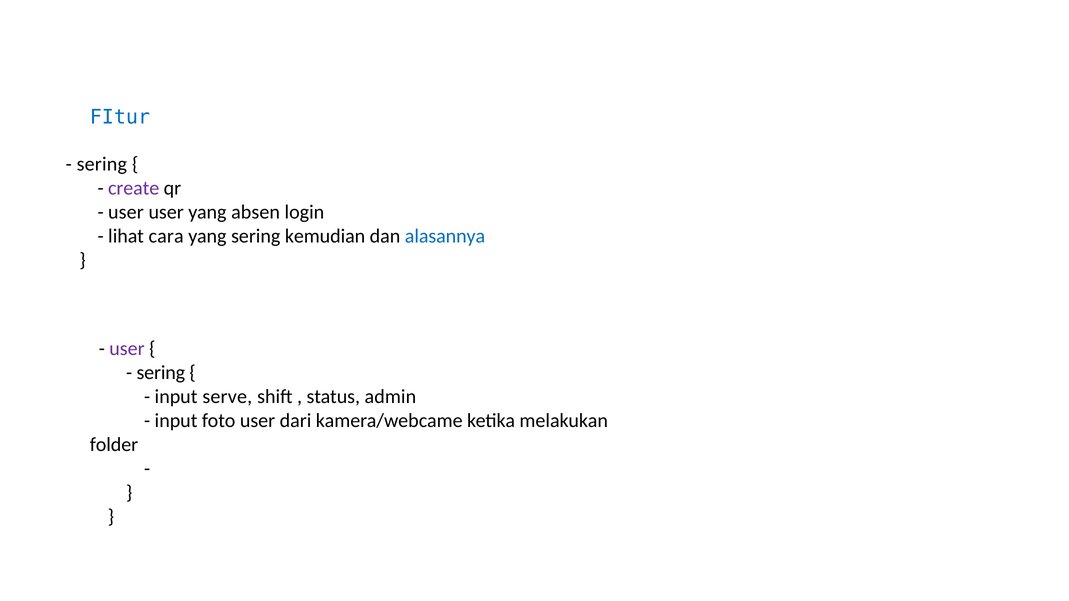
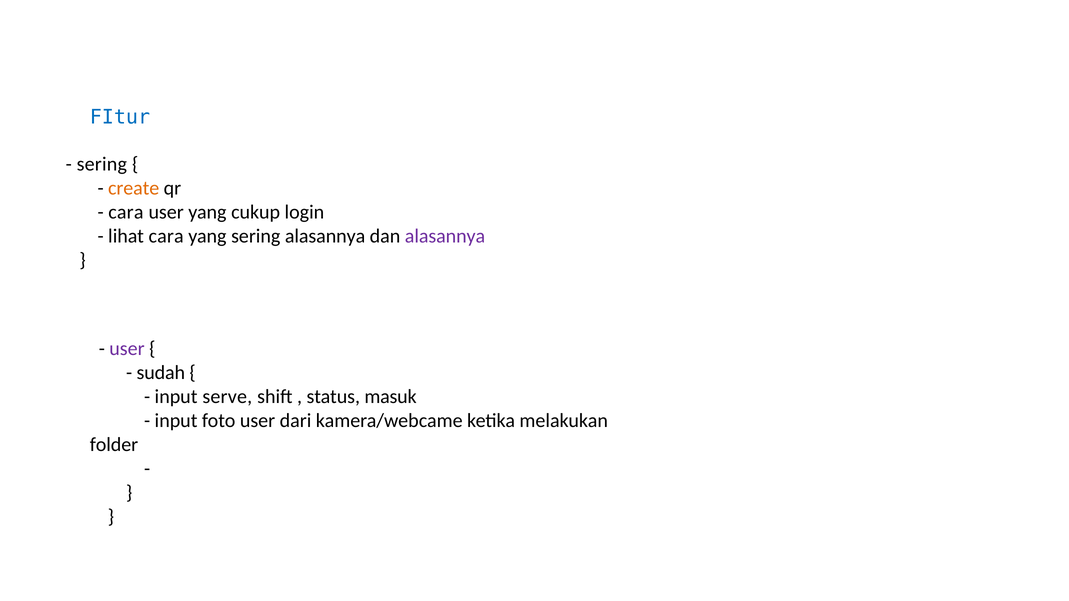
create colour: purple -> orange
user at (126, 212): user -> cara
absen: absen -> cukup
sering kemudian: kemudian -> alasannya
alasannya at (445, 236) colour: blue -> purple
sering at (161, 373): sering -> sudah
admin: admin -> masuk
